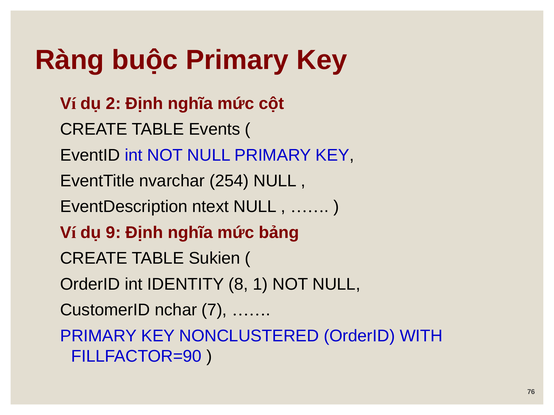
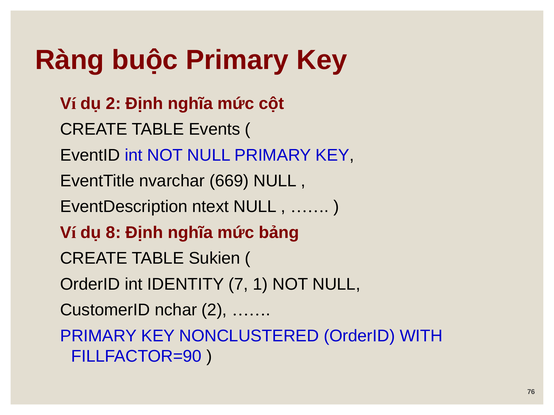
254: 254 -> 669
9: 9 -> 8
8: 8 -> 7
nchar 7: 7 -> 2
